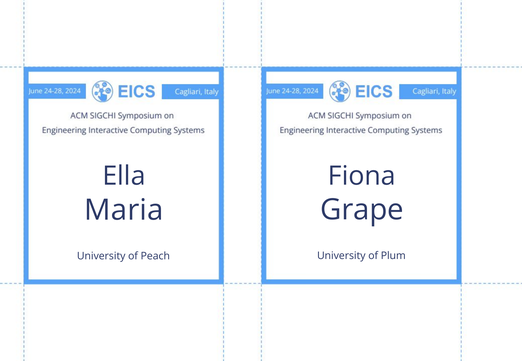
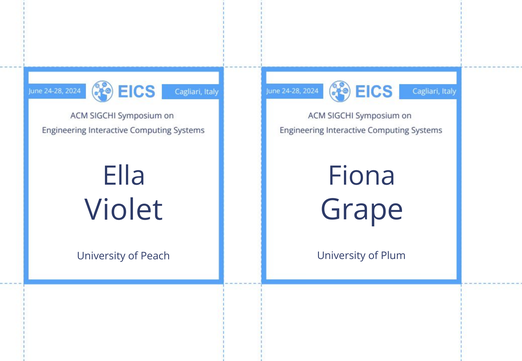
Maria: Maria -> Violet
